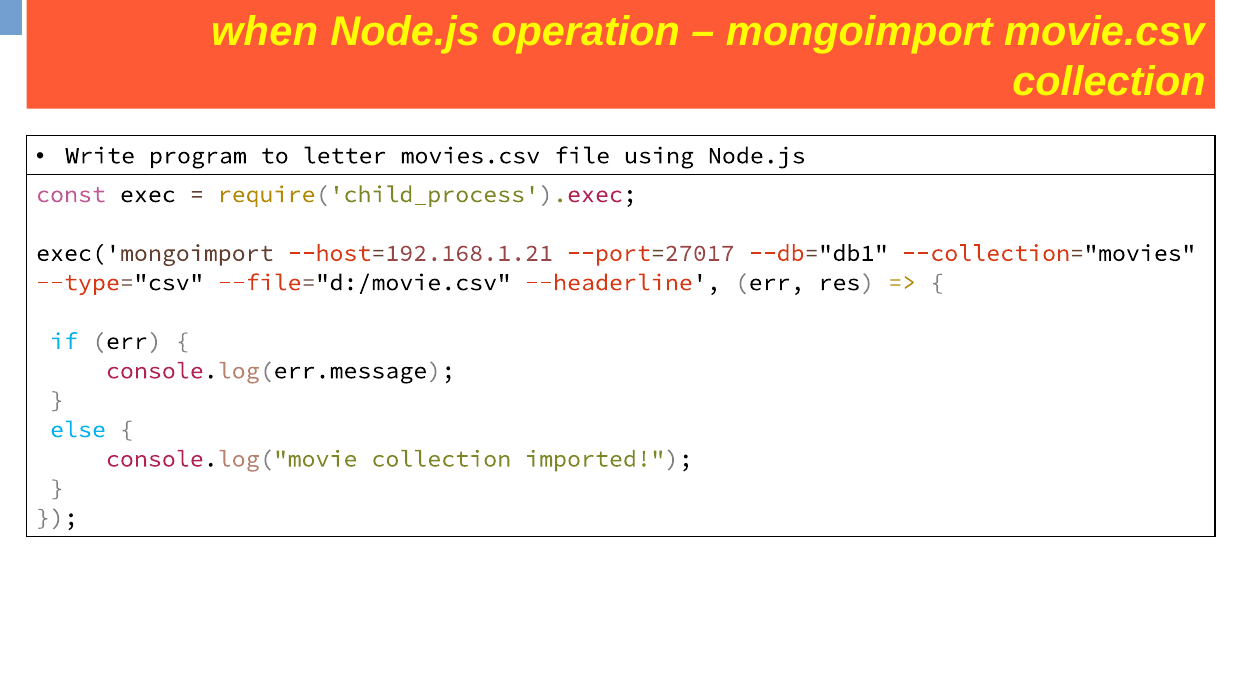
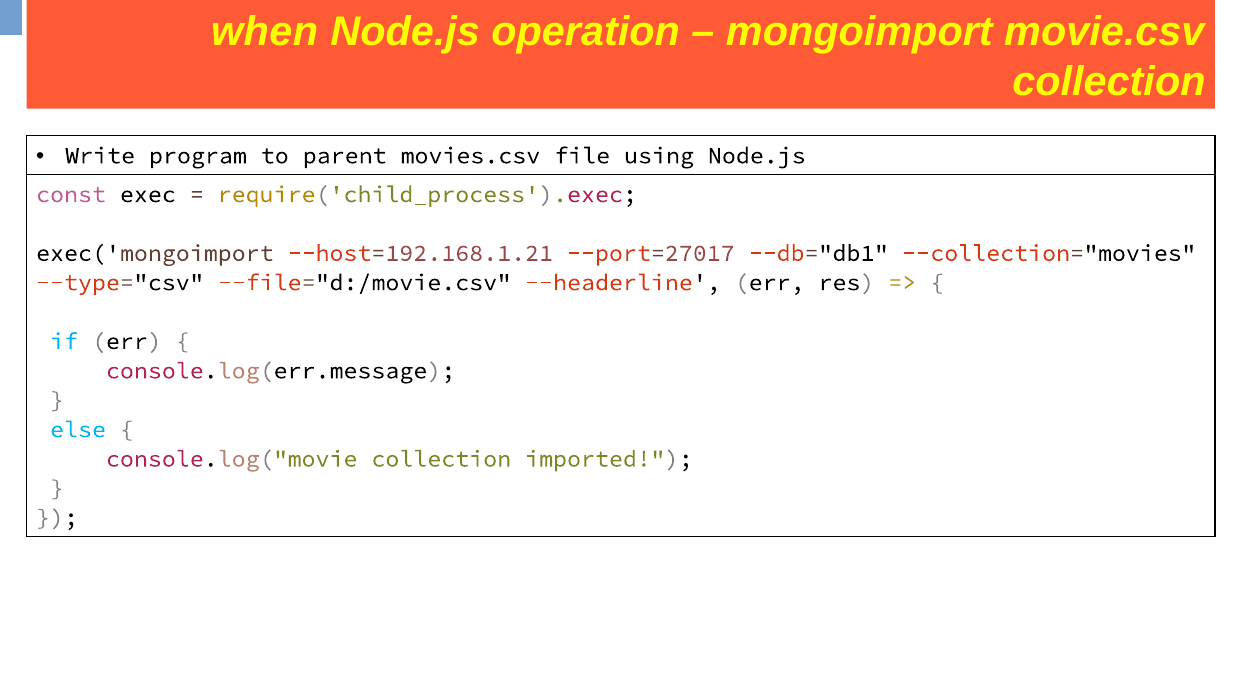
letter: letter -> parent
